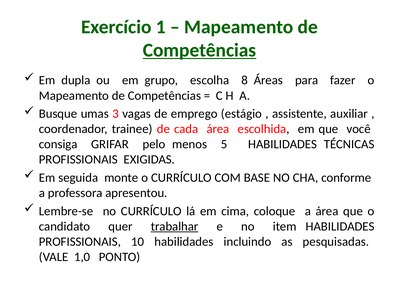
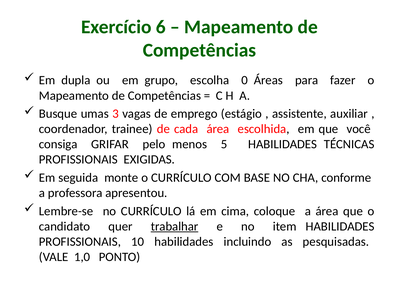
1: 1 -> 6
Competências at (199, 50) underline: present -> none
8: 8 -> 0
